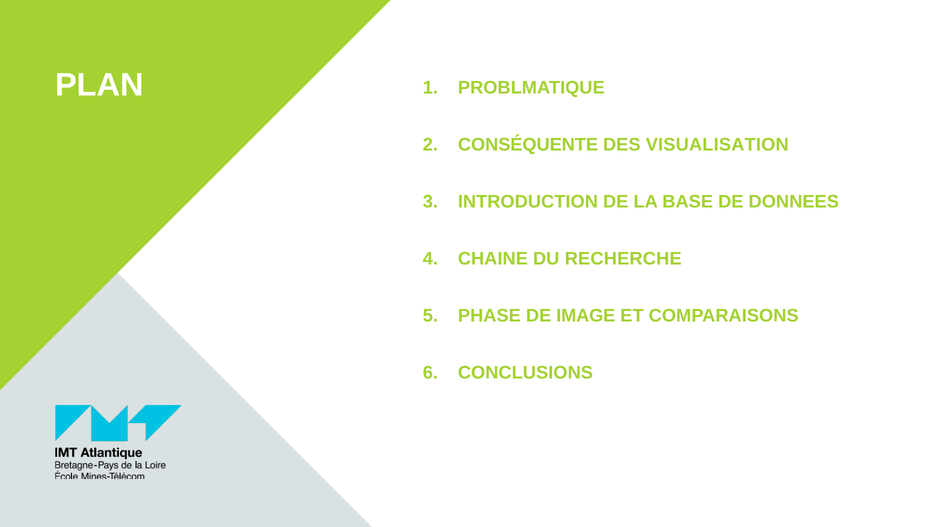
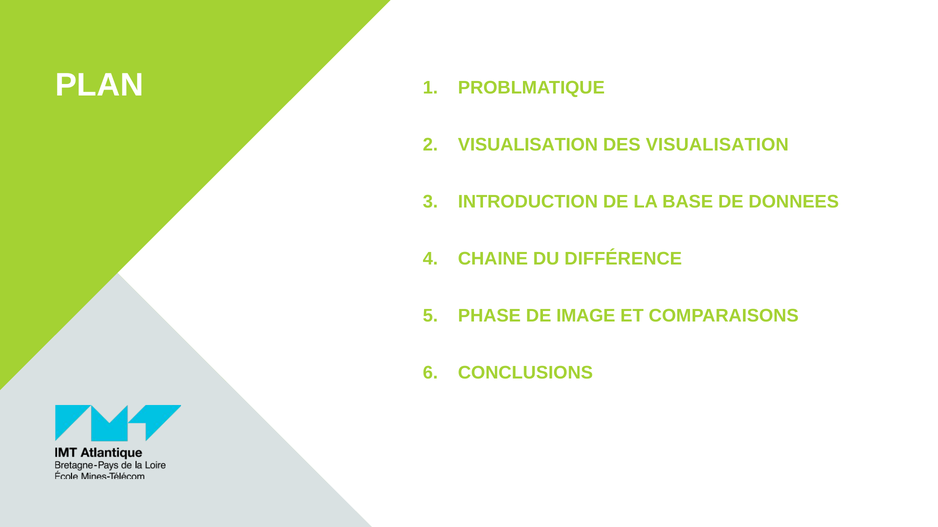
CONSÉQUENTE at (528, 145): CONSÉQUENTE -> VISUALISATION
RECHERCHE: RECHERCHE -> DIFFÉRENCE
